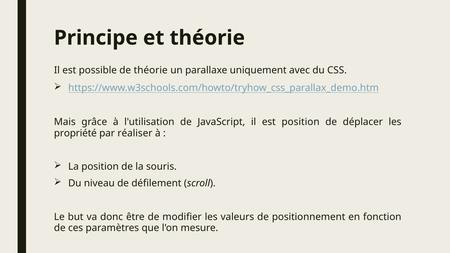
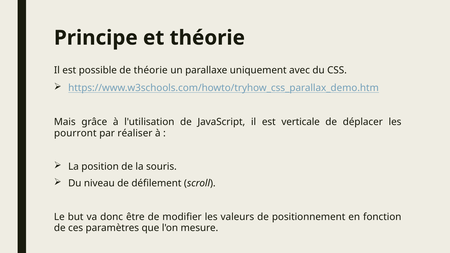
est position: position -> verticale
propriété: propriété -> pourront
